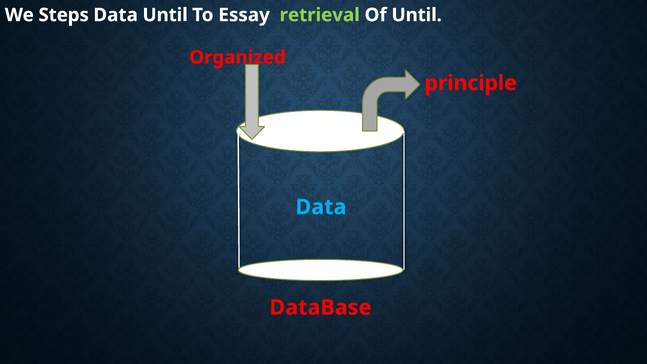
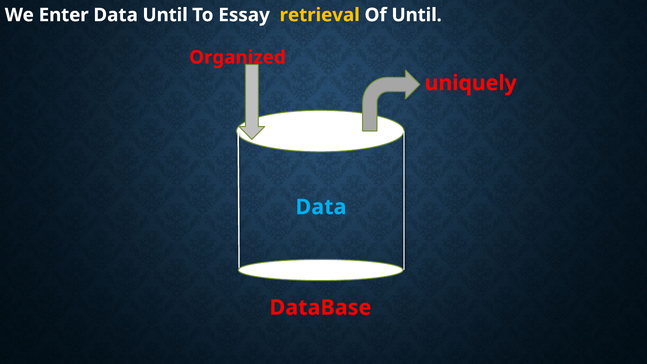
Steps: Steps -> Enter
retrieval colour: light green -> yellow
principle: principle -> uniquely
